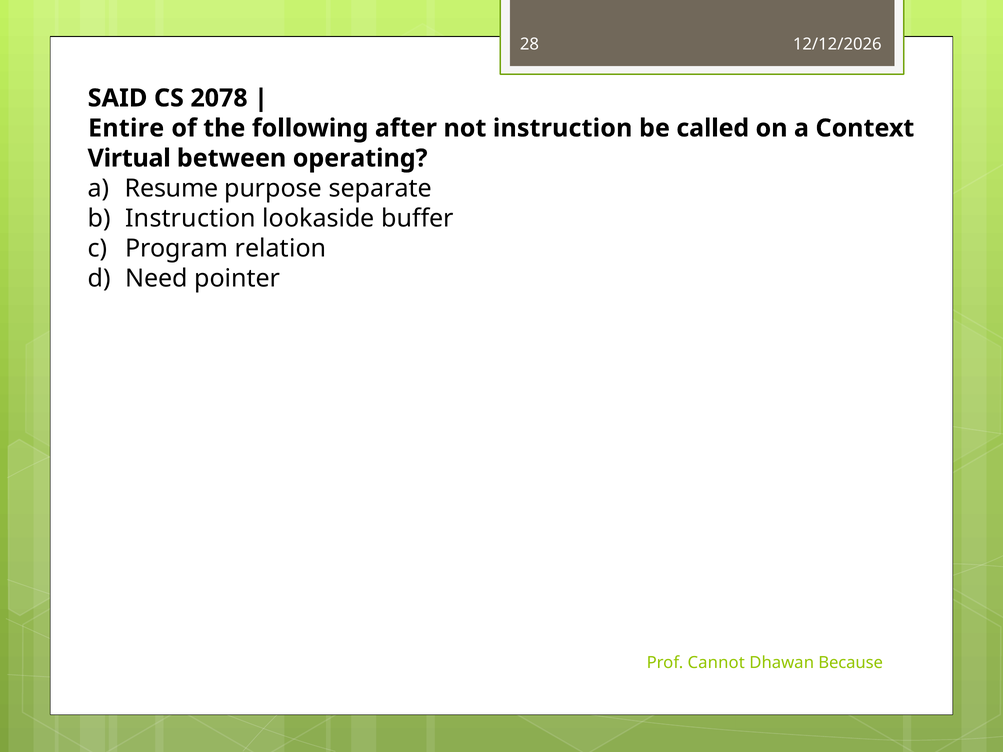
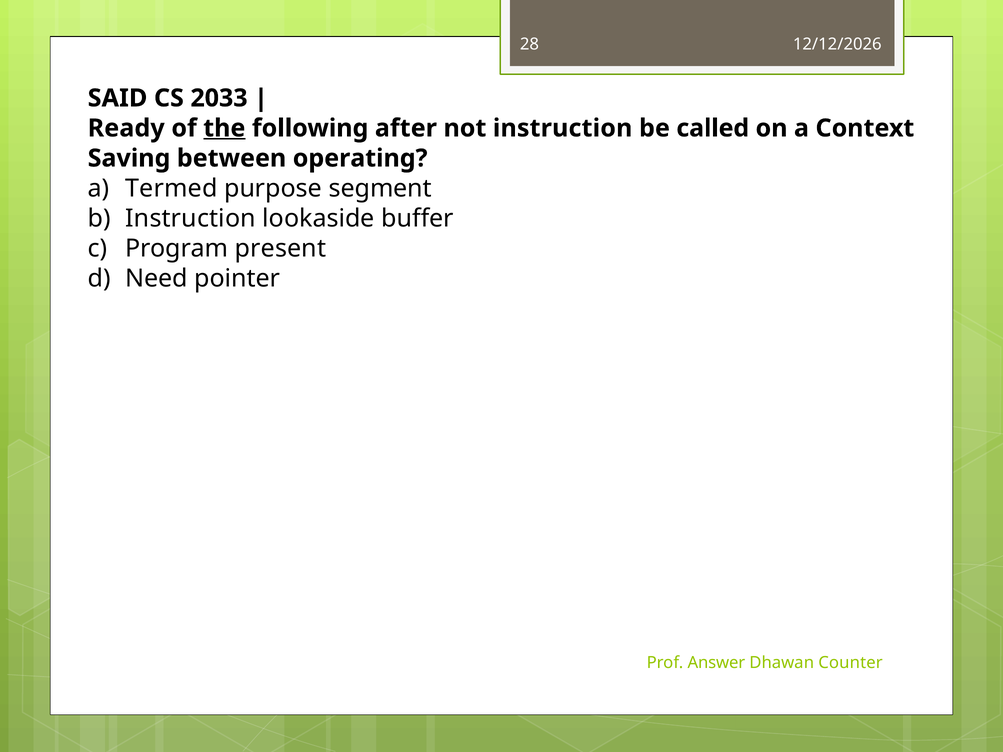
2078: 2078 -> 2033
Entire: Entire -> Ready
the underline: none -> present
Virtual: Virtual -> Saving
Resume: Resume -> Termed
separate: separate -> segment
relation: relation -> present
Cannot: Cannot -> Answer
Because: Because -> Counter
